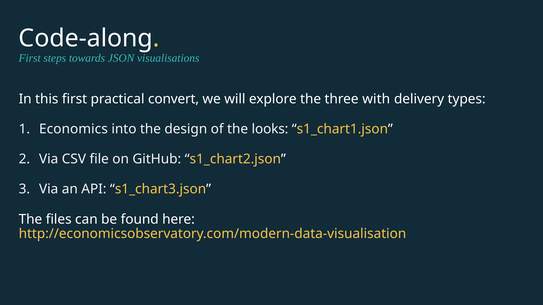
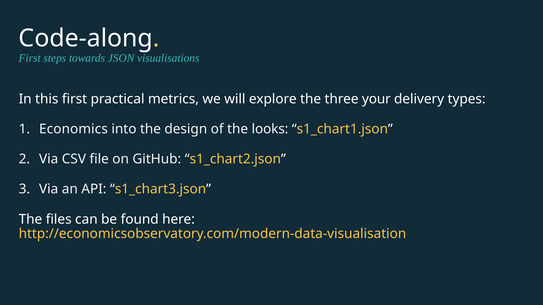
convert: convert -> metrics
with: with -> your
